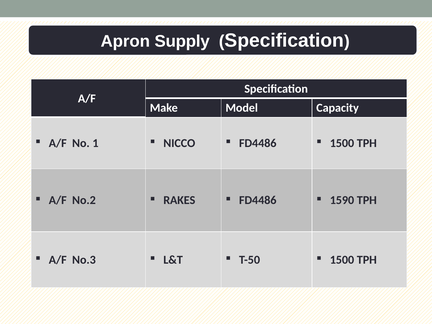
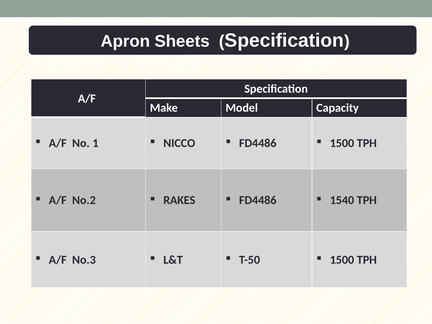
Supply: Supply -> Sheets
1590: 1590 -> 1540
